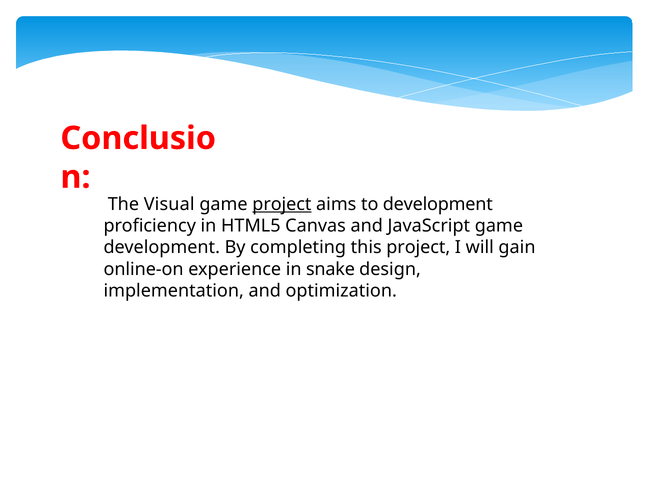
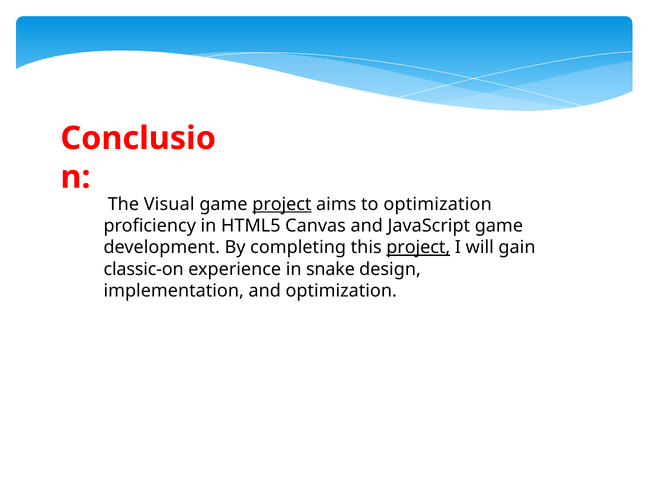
to development: development -> optimization
project at (418, 247) underline: none -> present
online-on: online-on -> classic-on
